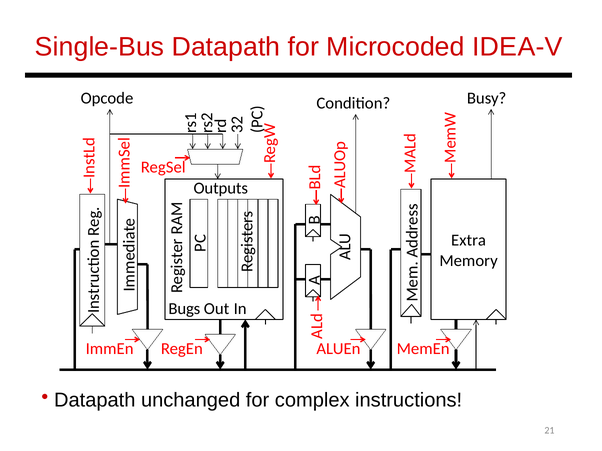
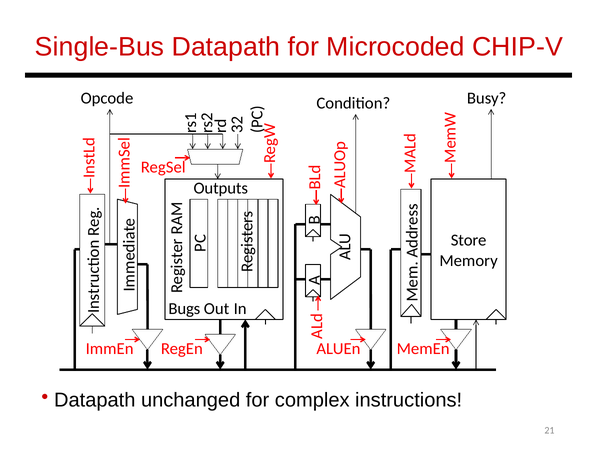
IDEA-V: IDEA-V -> CHIP-V
Extra: Extra -> Store
